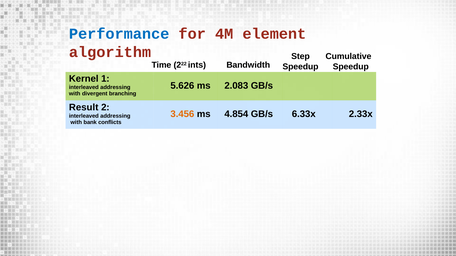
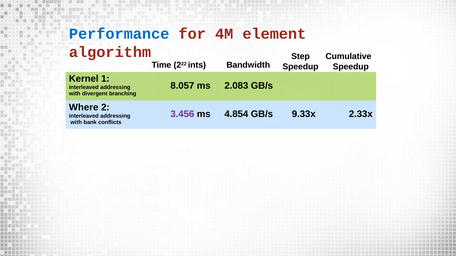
5.626: 5.626 -> 8.057
Result: Result -> Where
3.456 colour: orange -> purple
6.33x: 6.33x -> 9.33x
